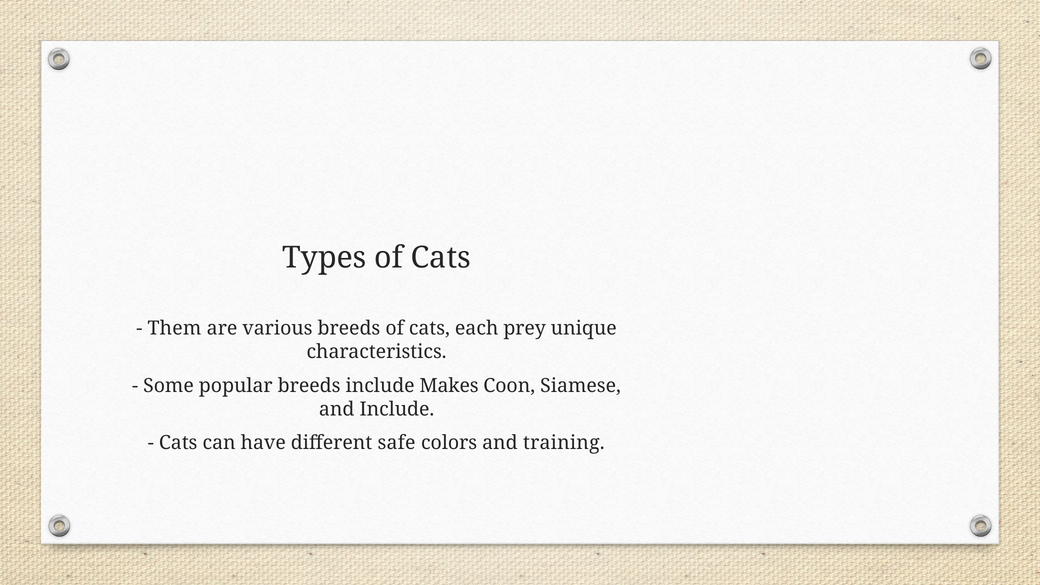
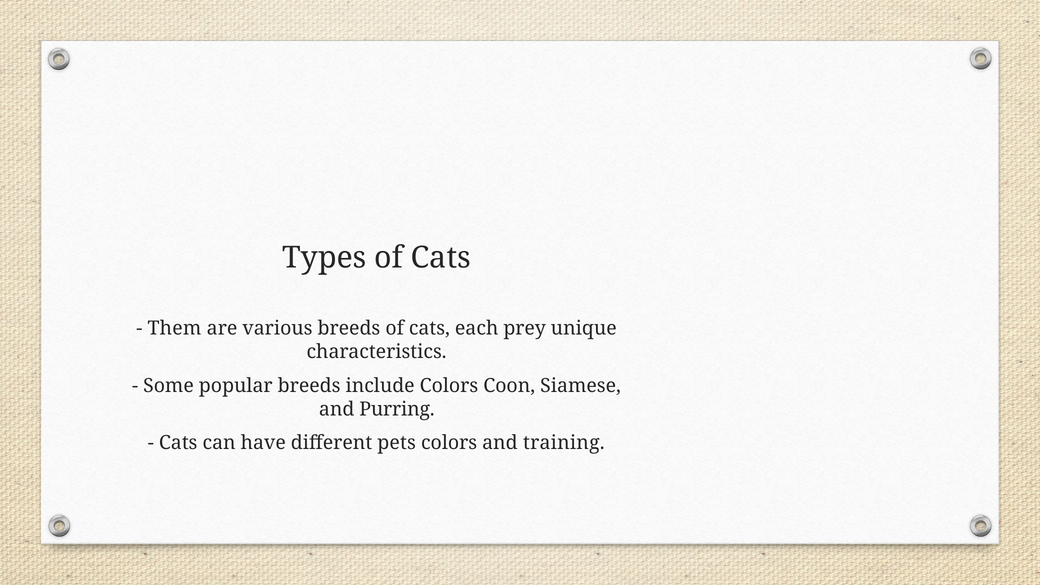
include Makes: Makes -> Colors
and Include: Include -> Purring
safe: safe -> pets
